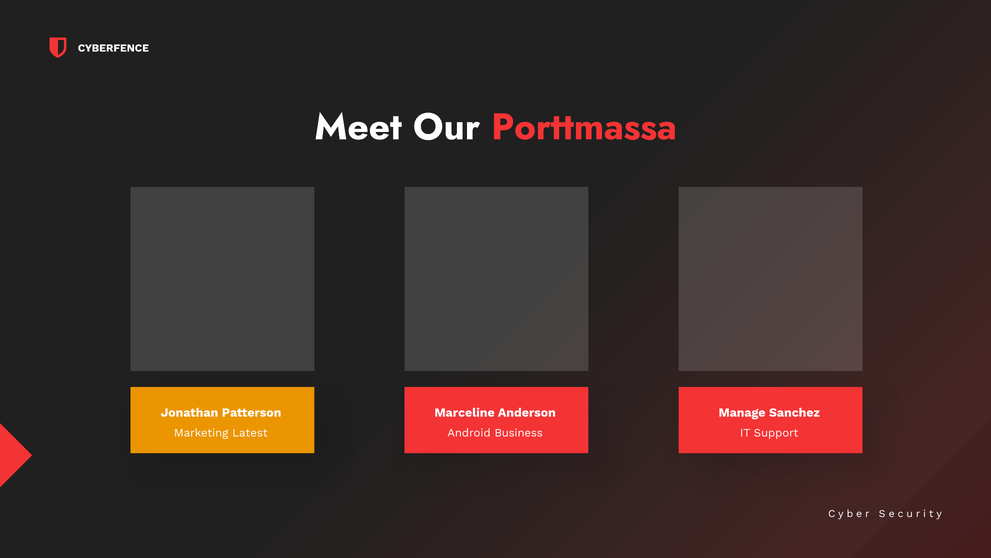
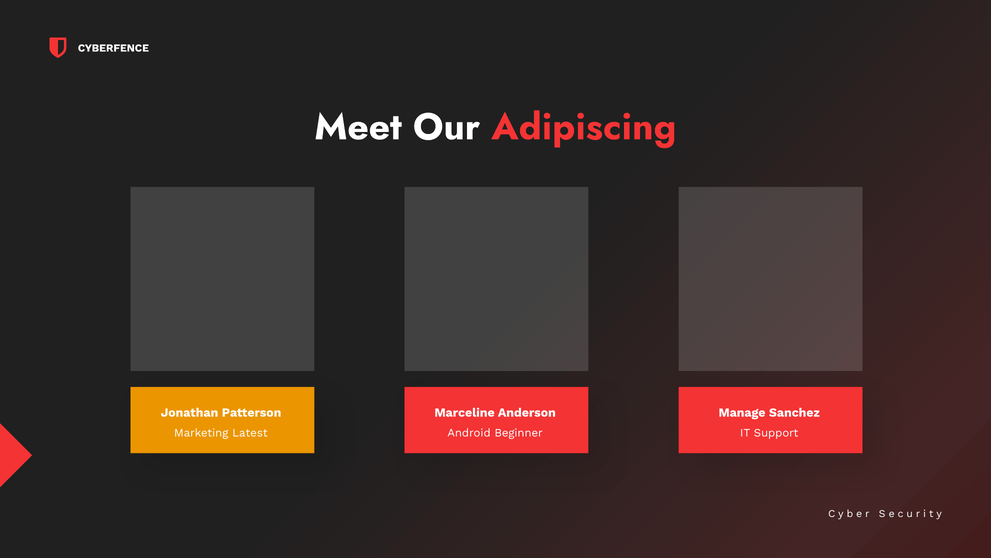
Porttmassa: Porttmassa -> Adipiscing
Business: Business -> Beginner
